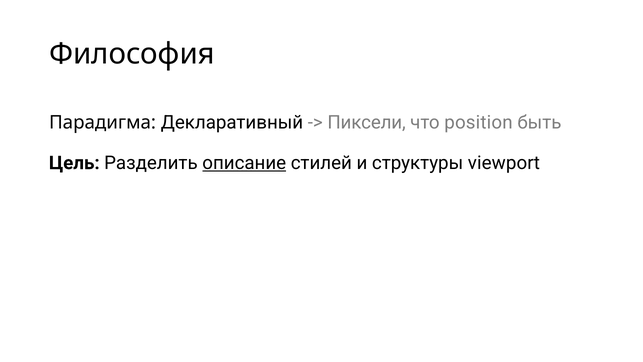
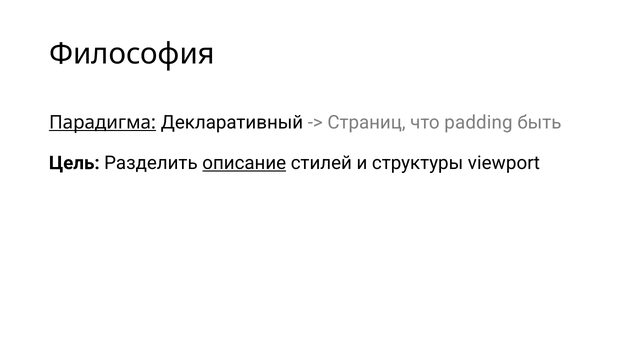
Парадигма underline: none -> present
Пиксели: Пиксели -> Страниц
position: position -> padding
